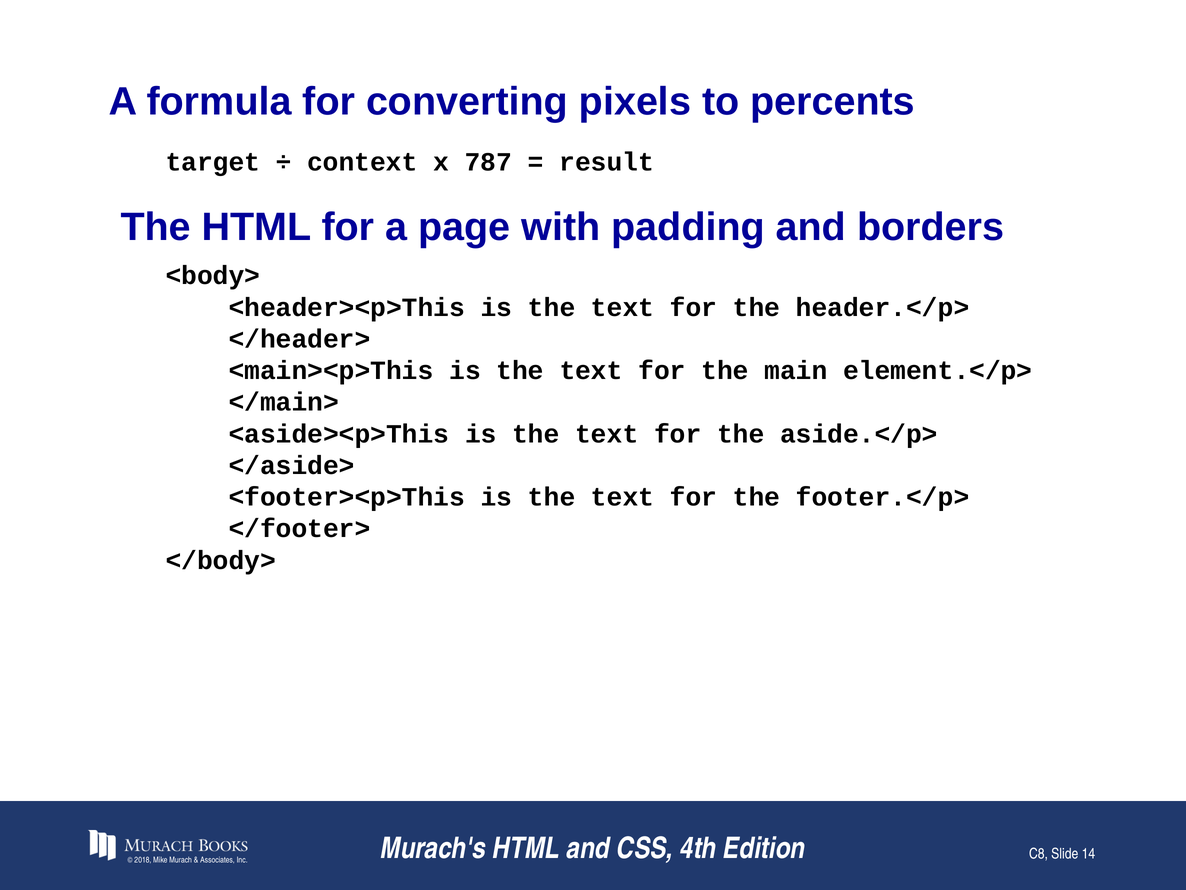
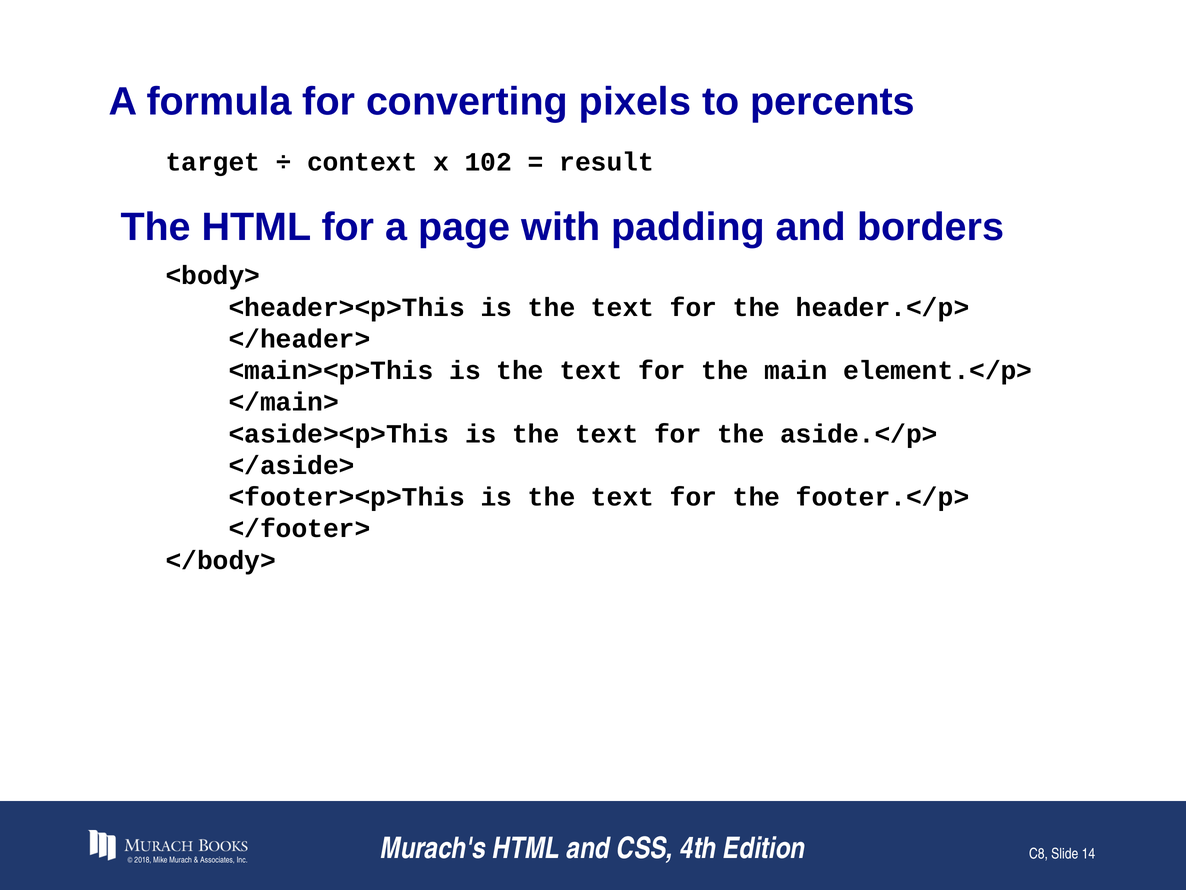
787: 787 -> 102
